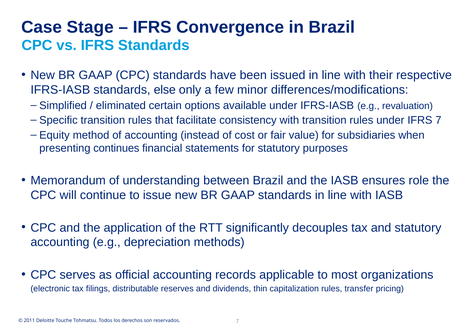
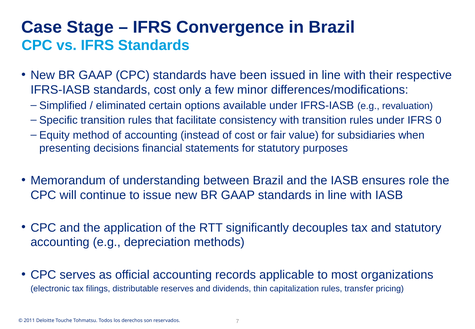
standards else: else -> cost
IFRS 7: 7 -> 0
continues: continues -> decisions
